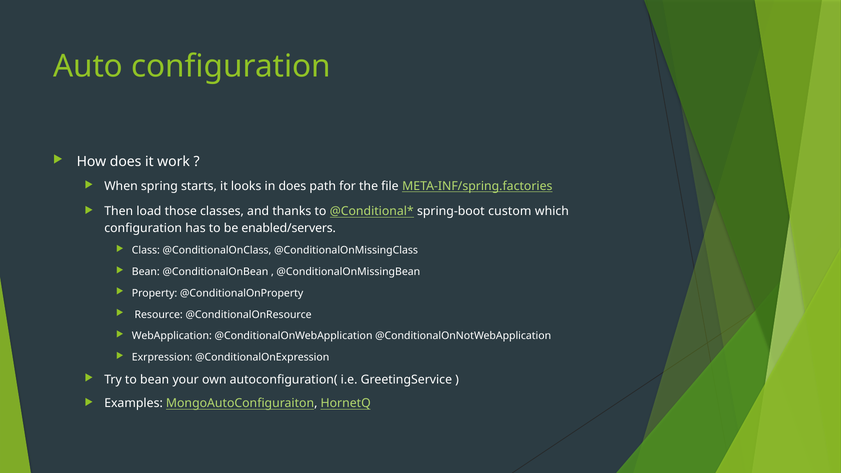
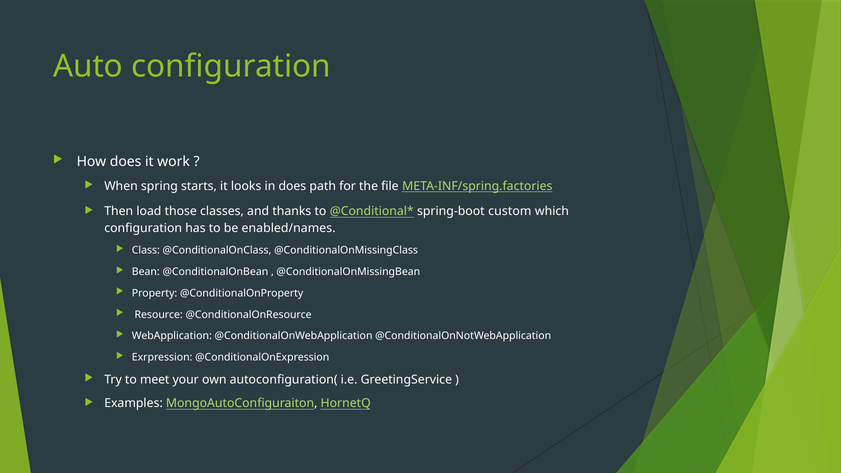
enabled/servers: enabled/servers -> enabled/names
to bean: bean -> meet
